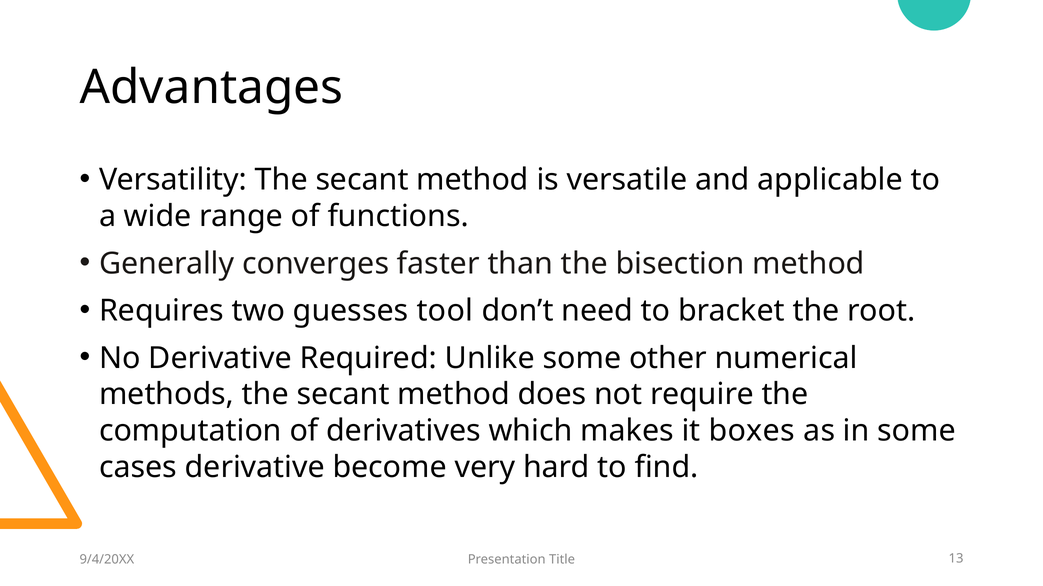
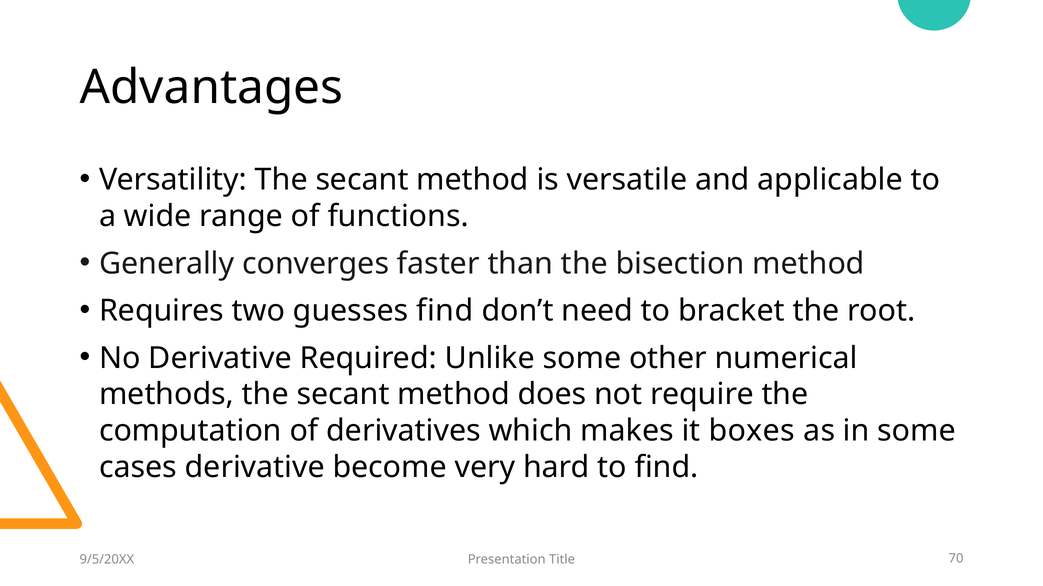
guesses tool: tool -> find
9/4/20XX: 9/4/20XX -> 9/5/20XX
13: 13 -> 70
